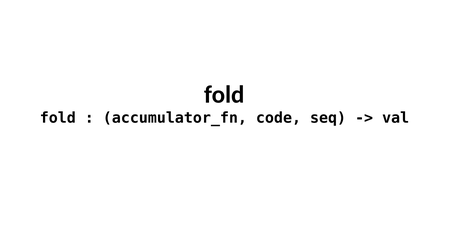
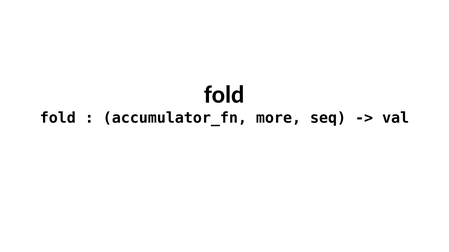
code: code -> more
